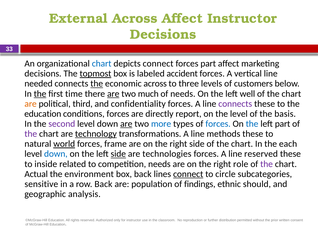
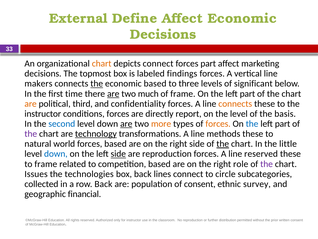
External Across: Across -> Define
Affect Instructor: Instructor -> Economic
chart at (102, 63) colour: blue -> orange
topmost underline: present -> none
accident: accident -> findings
needed: needed -> makers
economic across: across -> based
customers: customers -> significant
the at (40, 94) underline: present -> none
of needs: needs -> frame
well at (247, 94): well -> part
connects at (235, 104) colour: purple -> orange
education at (43, 114): education -> instructor
second colour: purple -> blue
more colour: blue -> orange
forces at (218, 124) colour: blue -> orange
world underline: present -> none
forces frame: frame -> based
the at (223, 144) underline: none -> present
each: each -> little
are technologies: technologies -> reproduction
to inside: inside -> frame
competition needs: needs -> based
Actual: Actual -> Issues
environment: environment -> technologies
connect at (188, 174) underline: present -> none
sensitive: sensitive -> collected
of findings: findings -> consent
should: should -> survey
analysis: analysis -> financial
